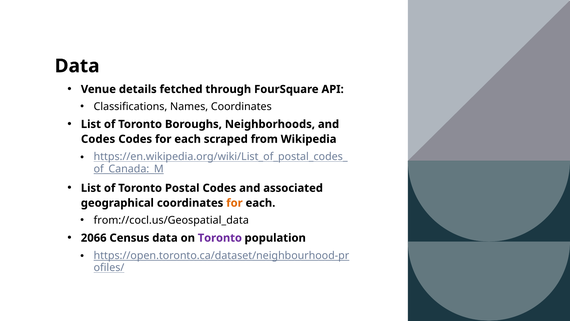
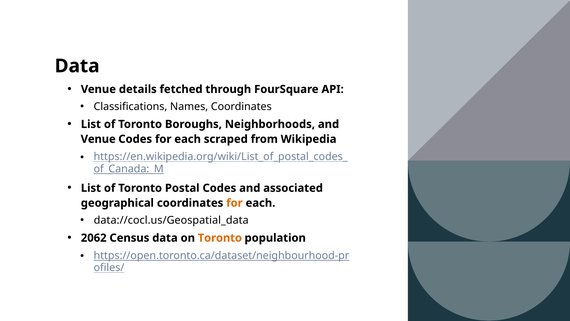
Codes at (98, 139): Codes -> Venue
from://cocl.us/Geospatial_data: from://cocl.us/Geospatial_data -> data://cocl.us/Geospatial_data
2066: 2066 -> 2062
Toronto at (220, 238) colour: purple -> orange
